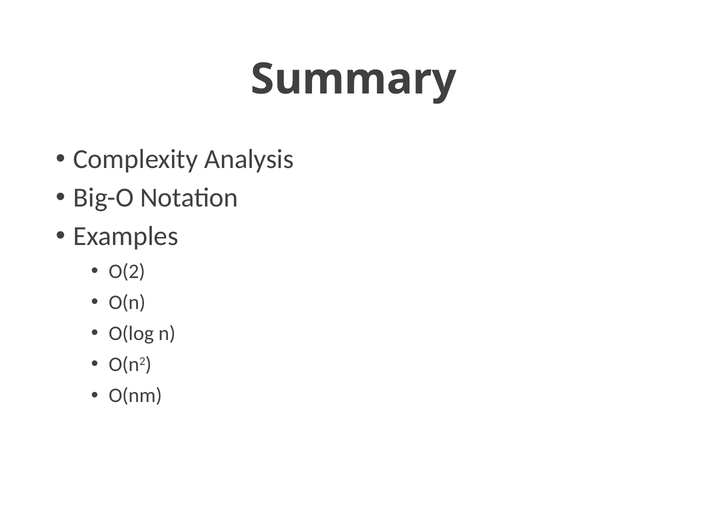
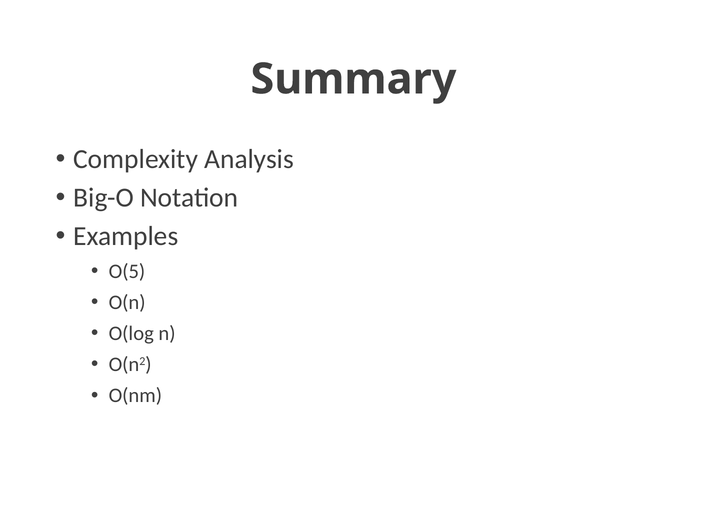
O(2: O(2 -> O(5
